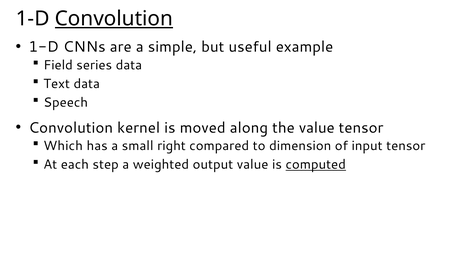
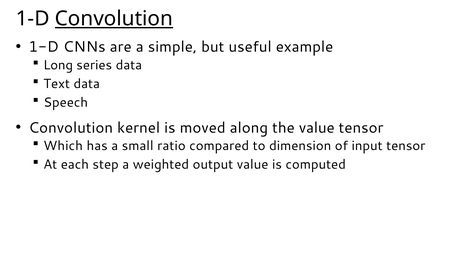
Field: Field -> Long
right: right -> ratio
computed underline: present -> none
